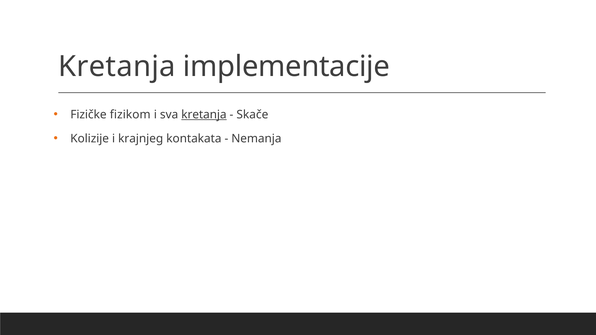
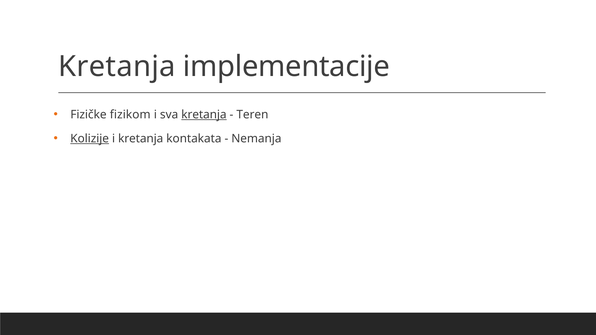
Skače: Skače -> Teren
Kolizije underline: none -> present
i krajnjeg: krajnjeg -> kretanja
